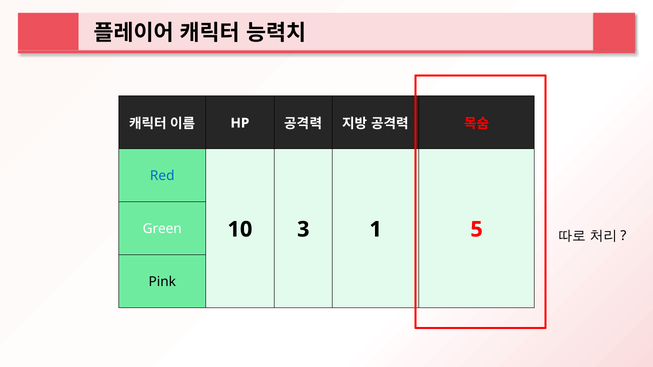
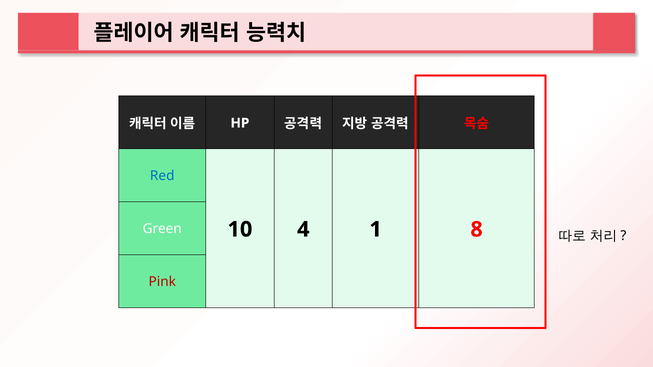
3: 3 -> 4
5: 5 -> 8
Pink colour: black -> red
